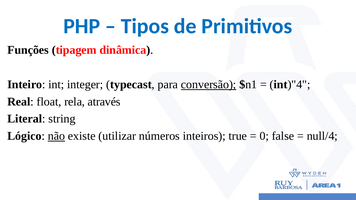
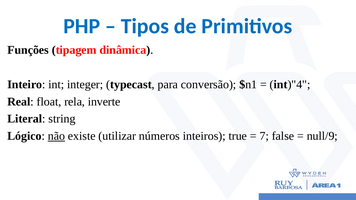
conversão underline: present -> none
através: através -> inverte
0: 0 -> 7
null/4: null/4 -> null/9
